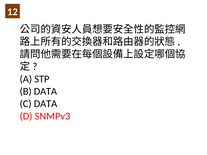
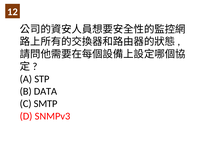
C DATA: DATA -> SMTP
